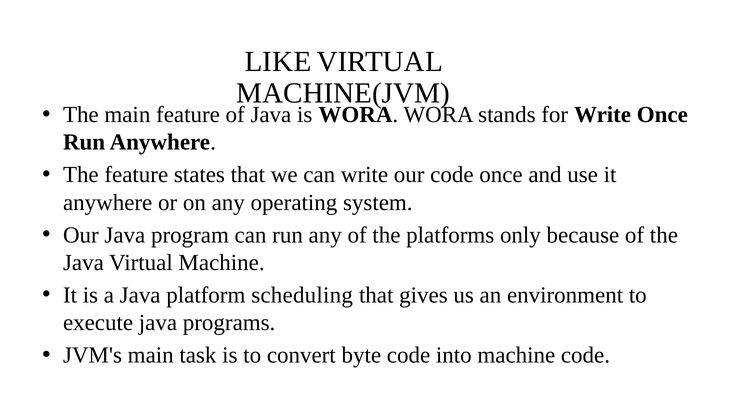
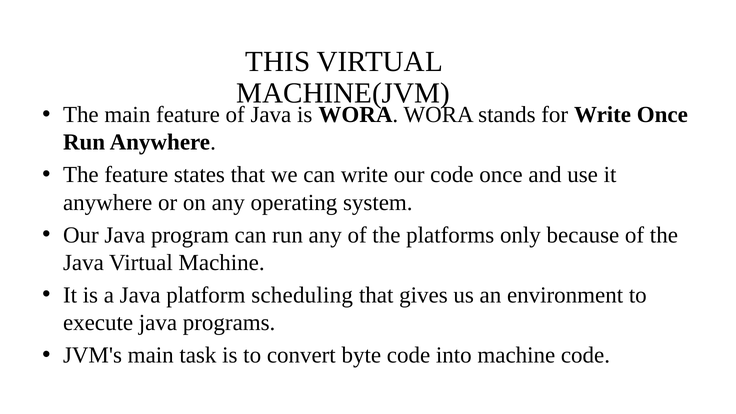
LIKE: LIKE -> THIS
